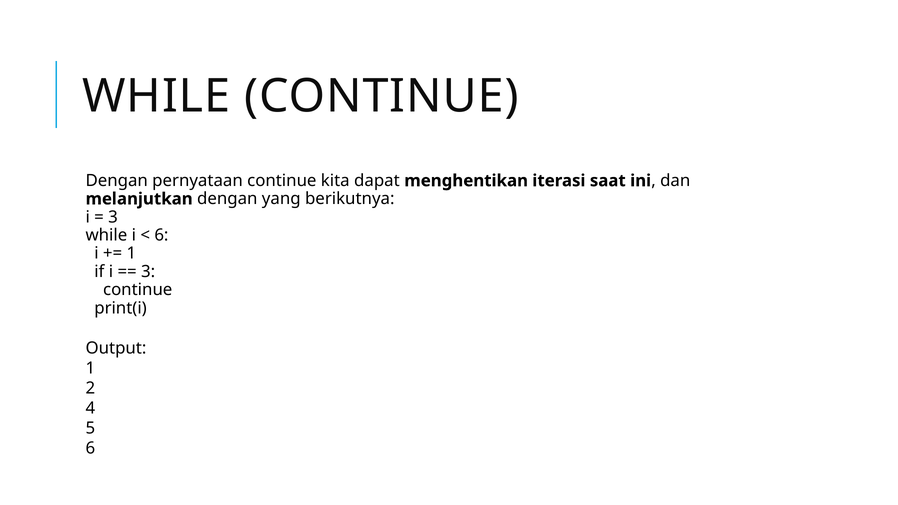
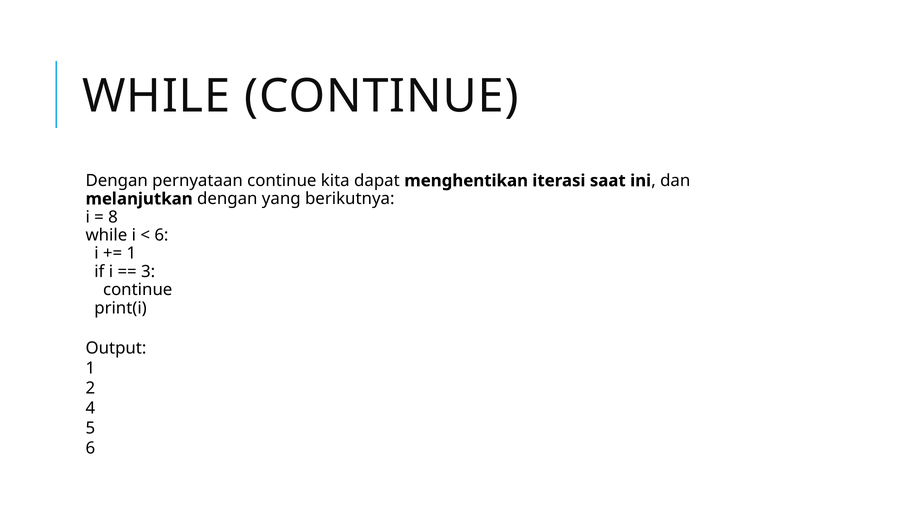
3 at (113, 217): 3 -> 8
